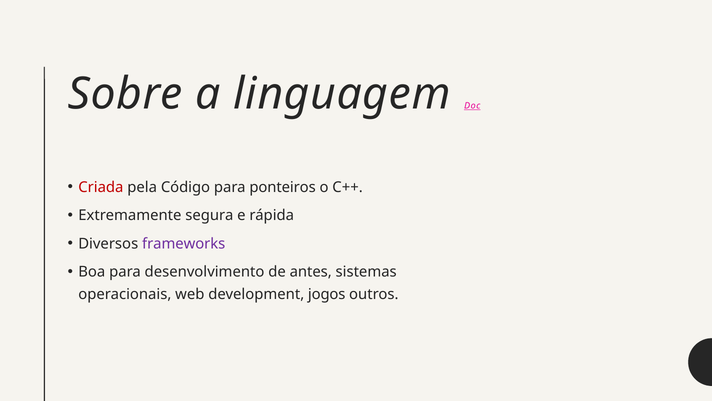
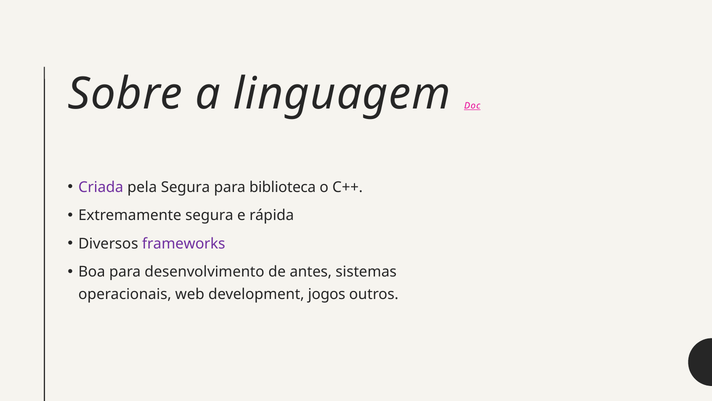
Criada colour: red -> purple
pela Código: Código -> Segura
ponteiros: ponteiros -> biblioteca
